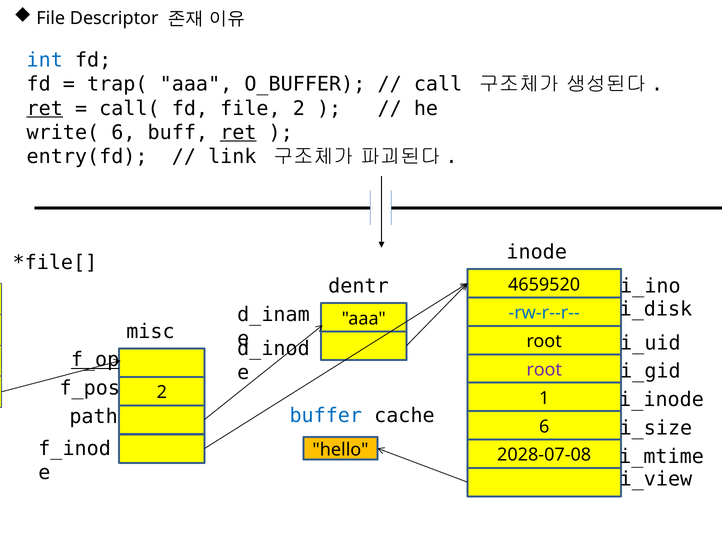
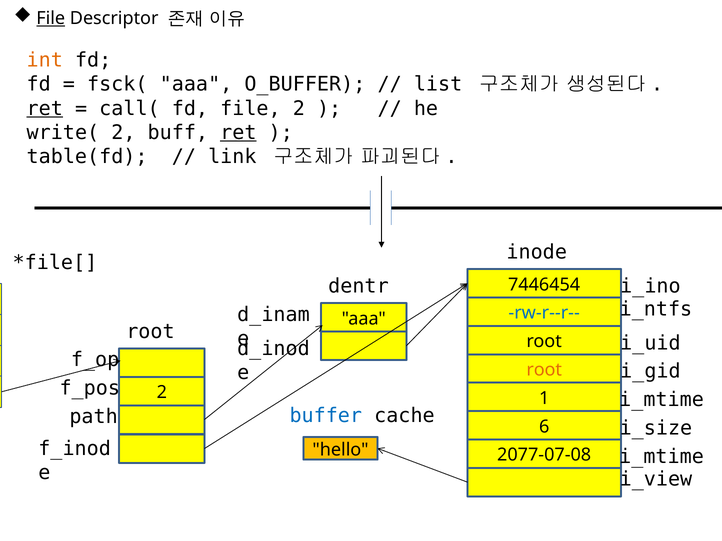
File at (51, 18) underline: none -> present
int colour: blue -> orange
trap(: trap( -> fsck(
call: call -> list
write( 6: 6 -> 2
entry(fd: entry(fd -> table(fd
4659520: 4659520 -> 7446454
i_disk: i_disk -> i_ntfs
misc at (150, 332): misc -> root
f_op underline: present -> none
root at (544, 370) colour: purple -> orange
i_inode at (662, 400): i_inode -> i_mtime
2028-07-08: 2028-07-08 -> 2077-07-08
